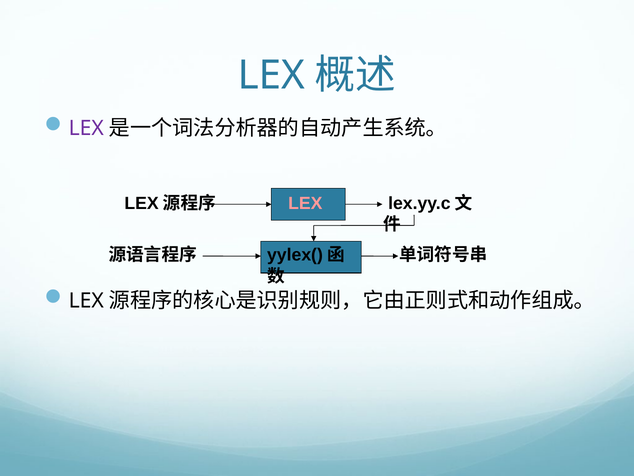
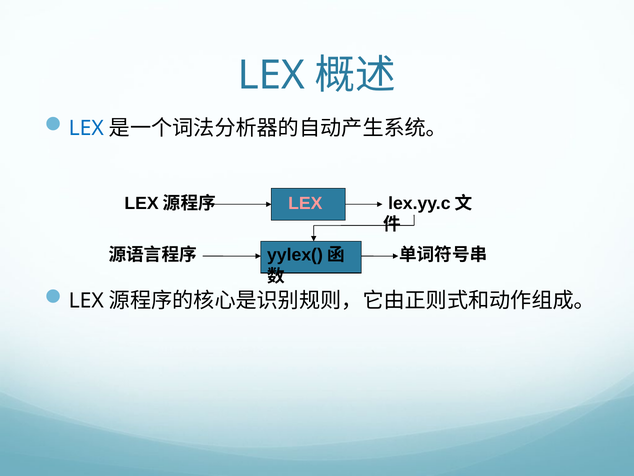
LEX at (86, 128) colour: purple -> blue
